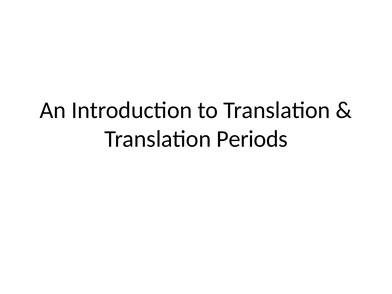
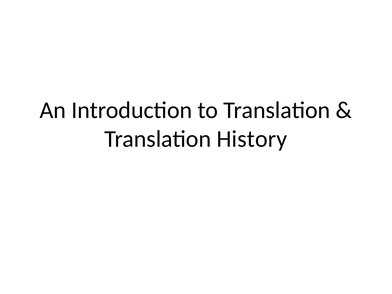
Periods: Periods -> History
